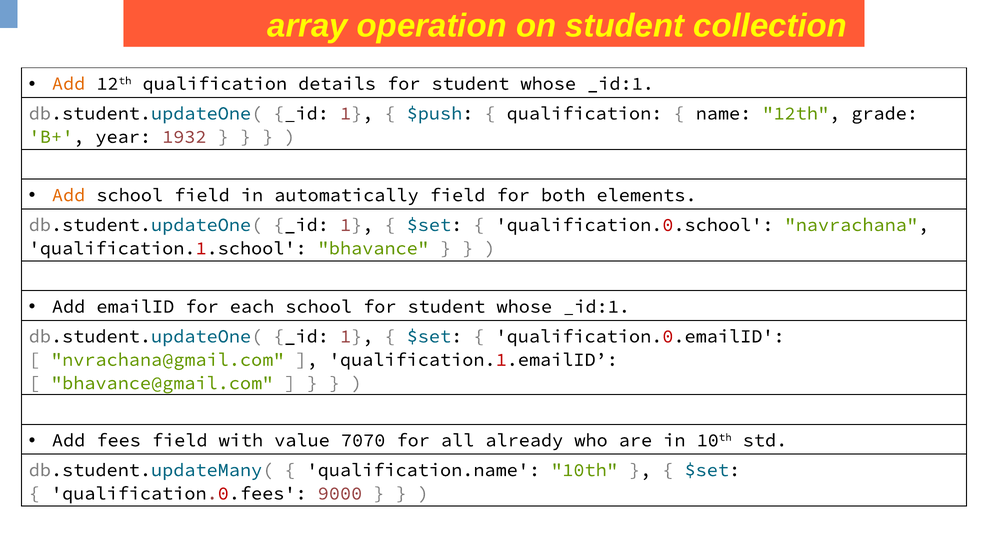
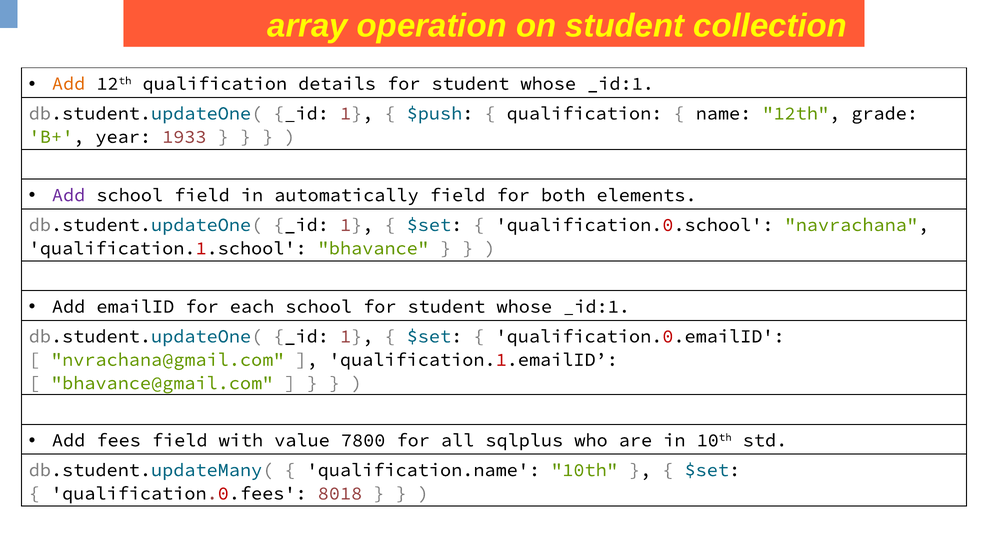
1932: 1932 -> 1933
Add at (69, 195) colour: orange -> purple
7070: 7070 -> 7800
already: already -> sqlplus
9000: 9000 -> 8018
